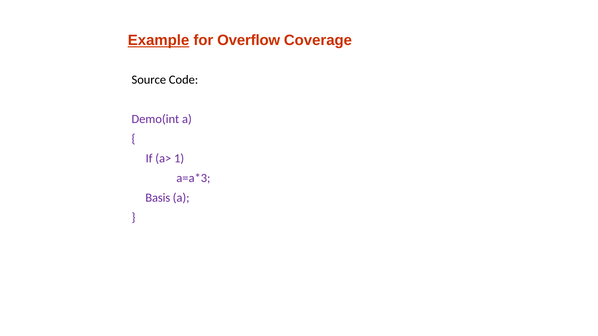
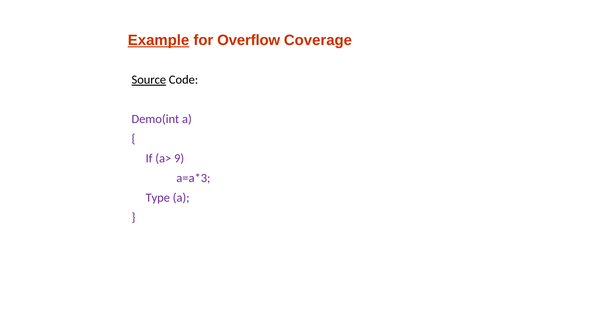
Source underline: none -> present
1: 1 -> 9
Basis: Basis -> Type
